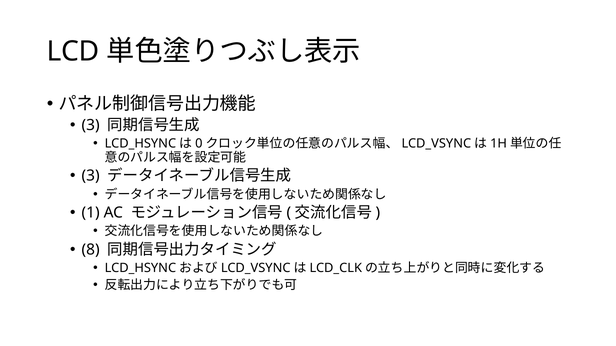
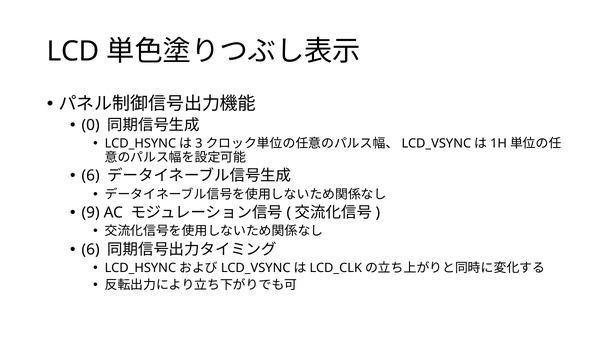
3 at (91, 125): 3 -> 0
0: 0 -> 3
3 at (91, 176): 3 -> 6
1: 1 -> 9
8 at (91, 250): 8 -> 6
